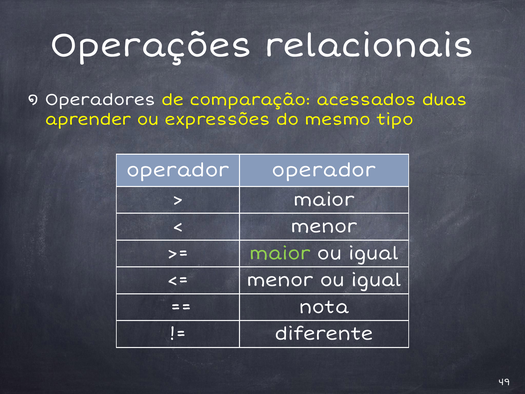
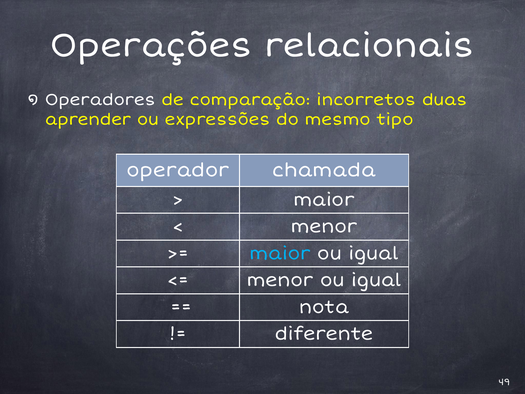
acessados: acessados -> incorretos
operador operador: operador -> chamada
maior at (280, 253) colour: light green -> light blue
